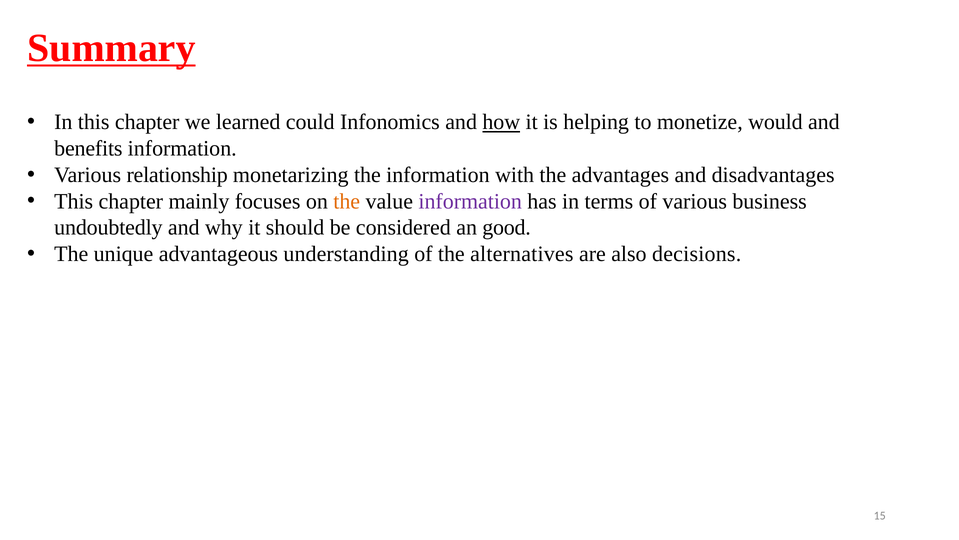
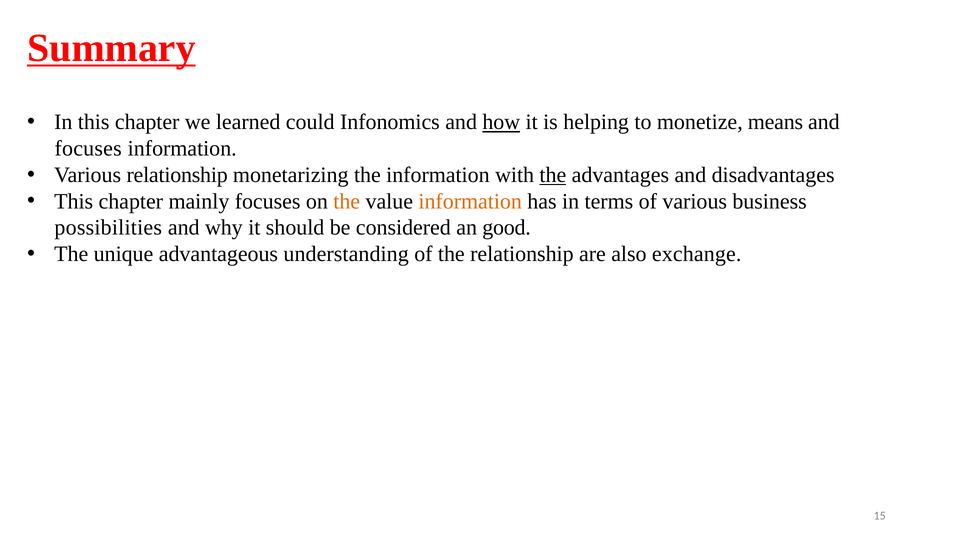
would: would -> means
benefits at (88, 148): benefits -> focuses
the at (553, 175) underline: none -> present
information at (470, 201) colour: purple -> orange
undoubtedly: undoubtedly -> possibilities
the alternatives: alternatives -> relationship
decisions: decisions -> exchange
